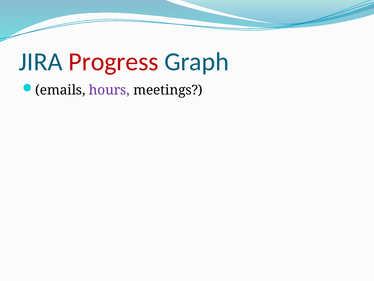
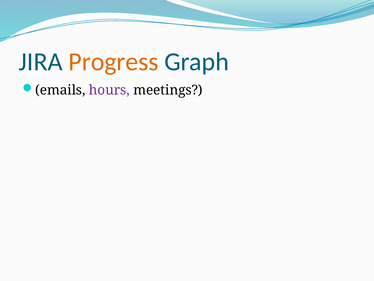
Progress colour: red -> orange
